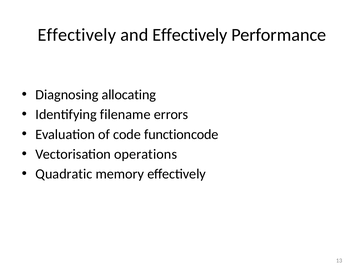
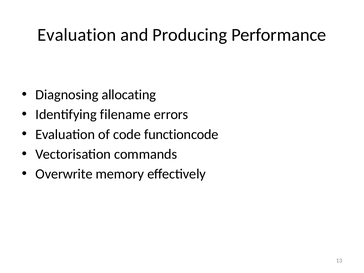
Effectively at (77, 35): Effectively -> Evaluation
and Effectively: Effectively -> Producing
operations: operations -> commands
Quadratic: Quadratic -> Overwrite
